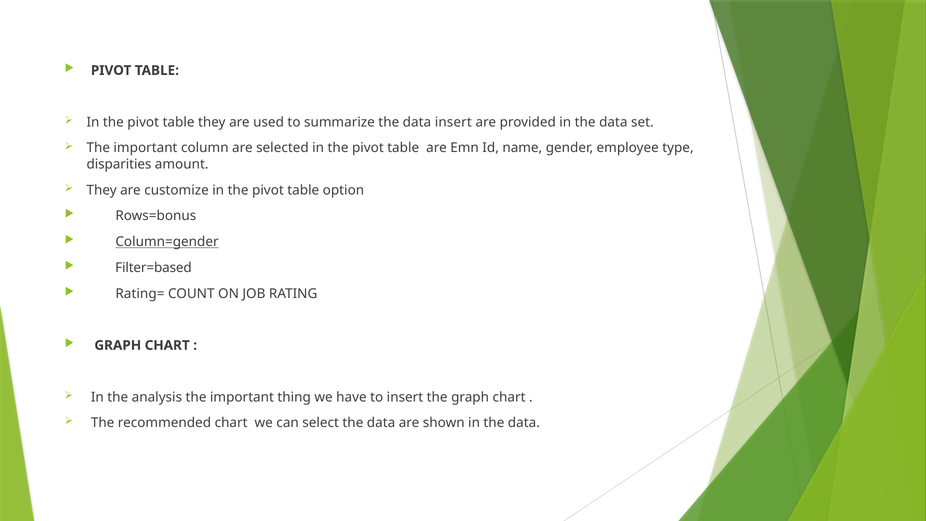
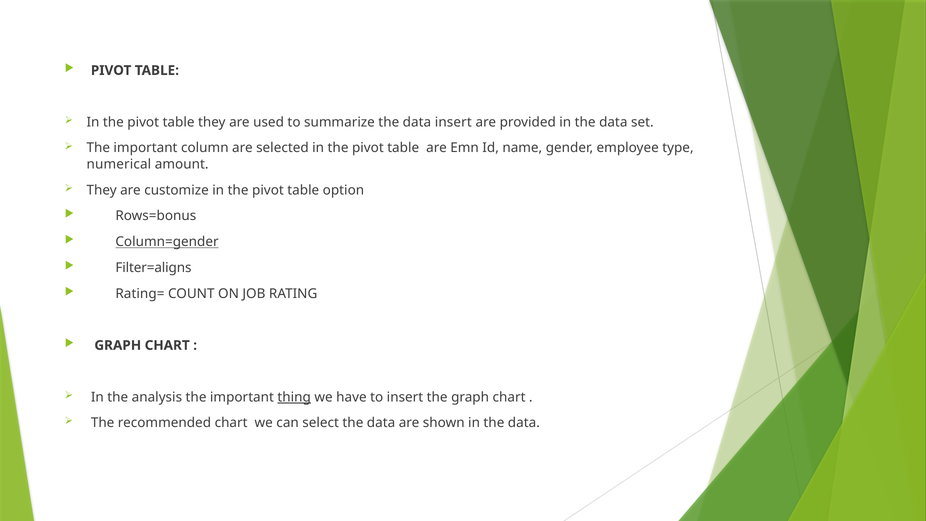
disparities: disparities -> numerical
Filter=based: Filter=based -> Filter=aligns
thing underline: none -> present
